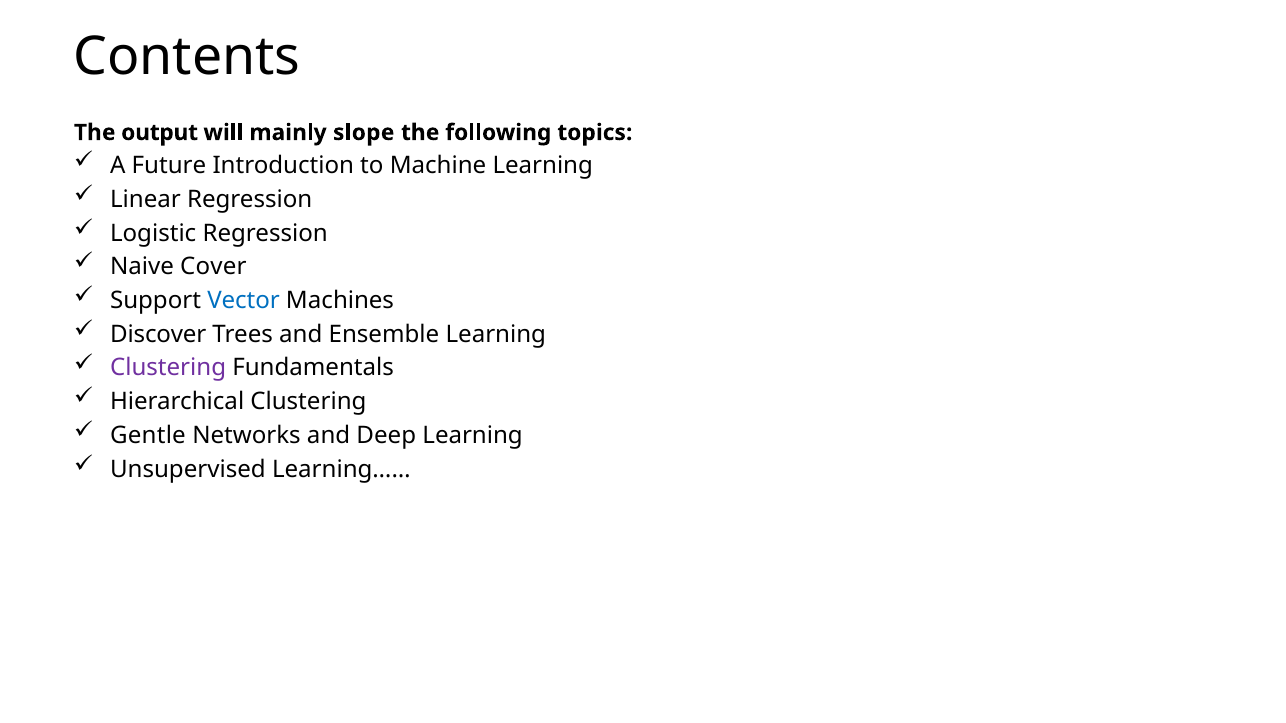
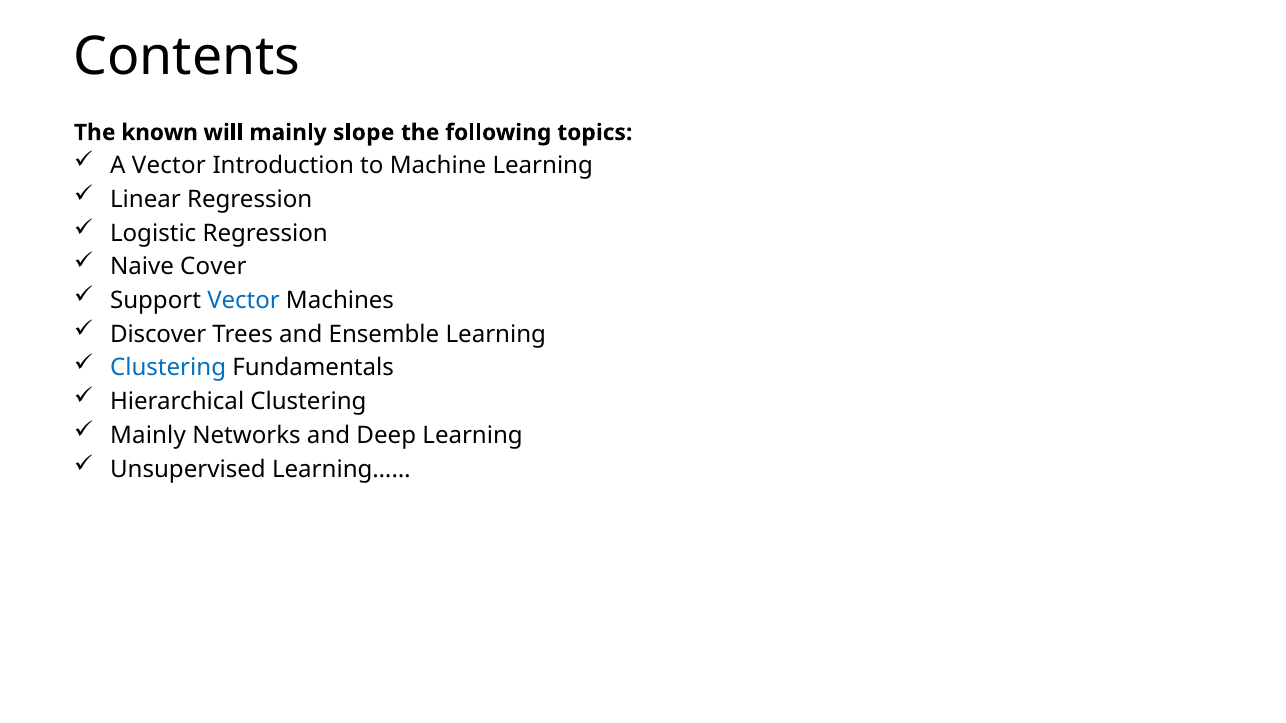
output: output -> known
A Future: Future -> Vector
Clustering at (168, 368) colour: purple -> blue
Gentle at (148, 436): Gentle -> Mainly
